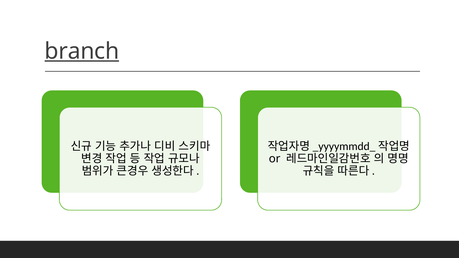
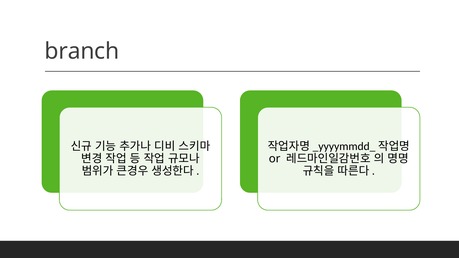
branch underline: present -> none
